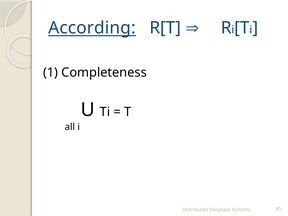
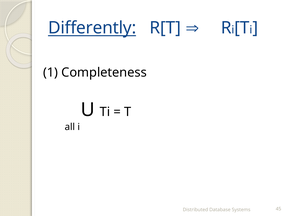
According: According -> Differently
